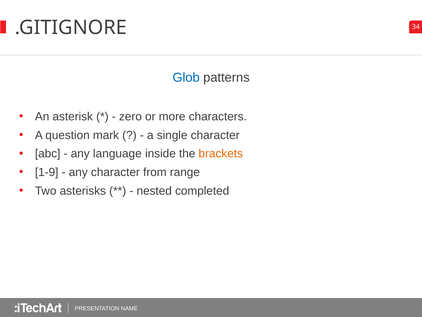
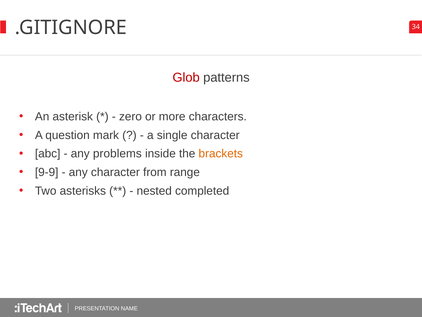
Glob colour: blue -> red
language: language -> problems
1-9: 1-9 -> 9-9
